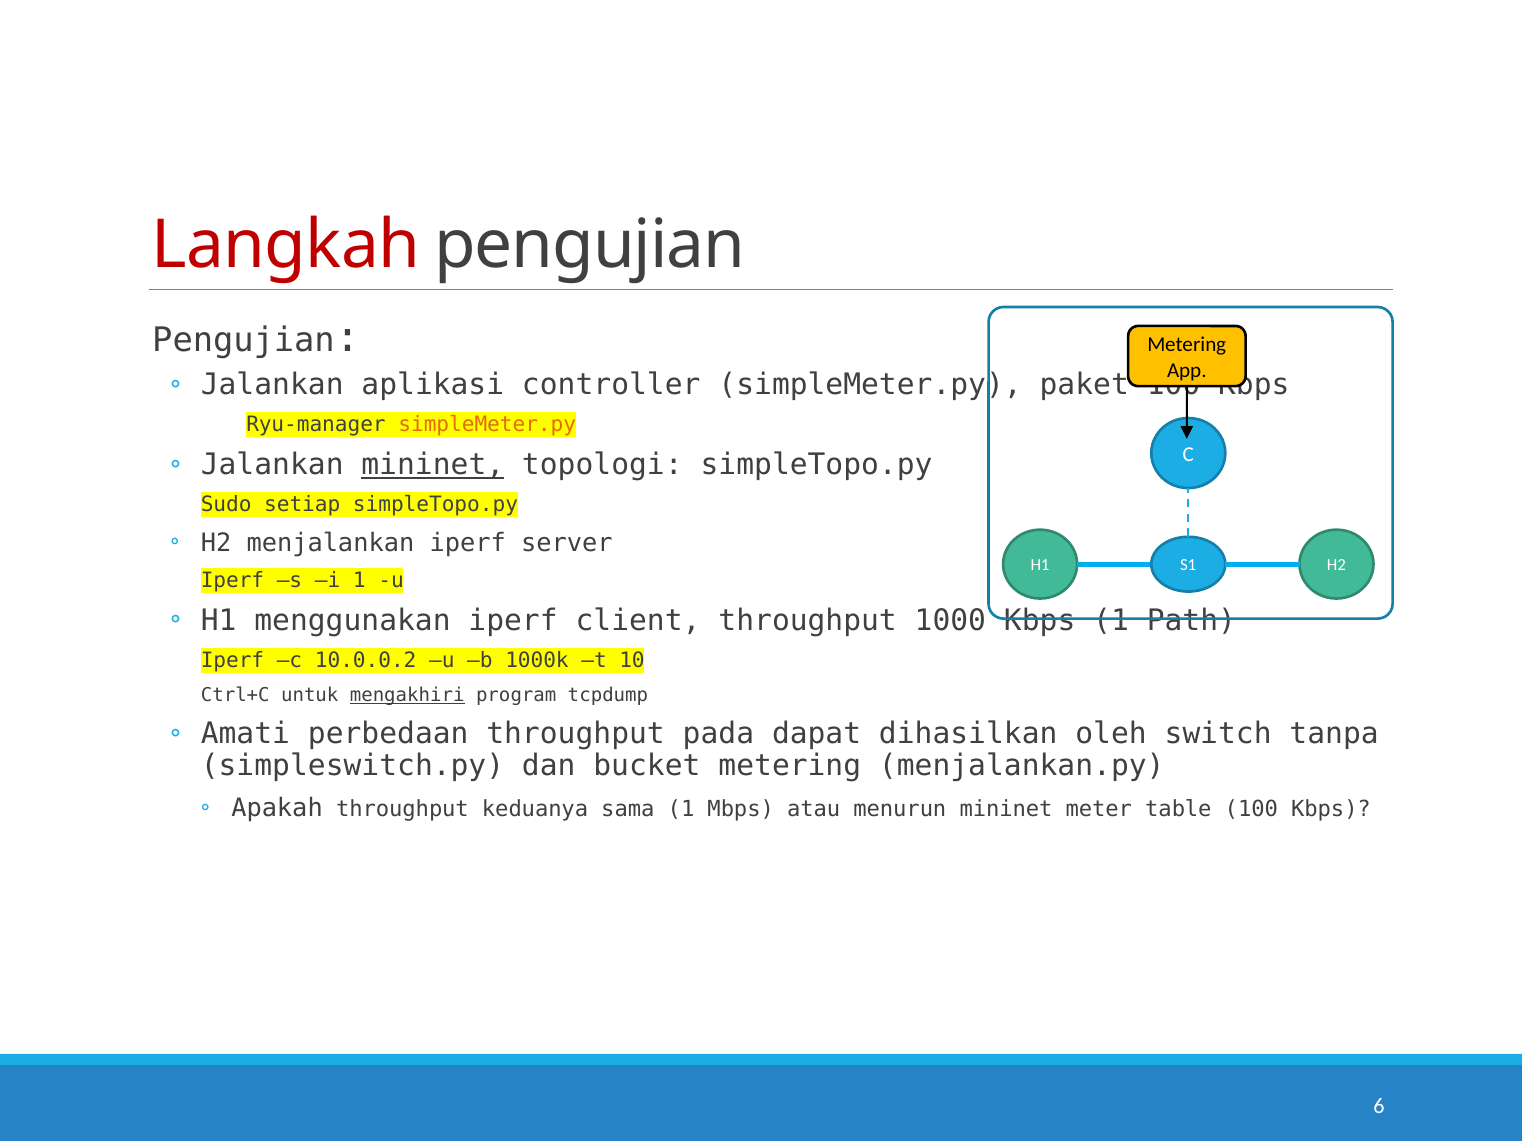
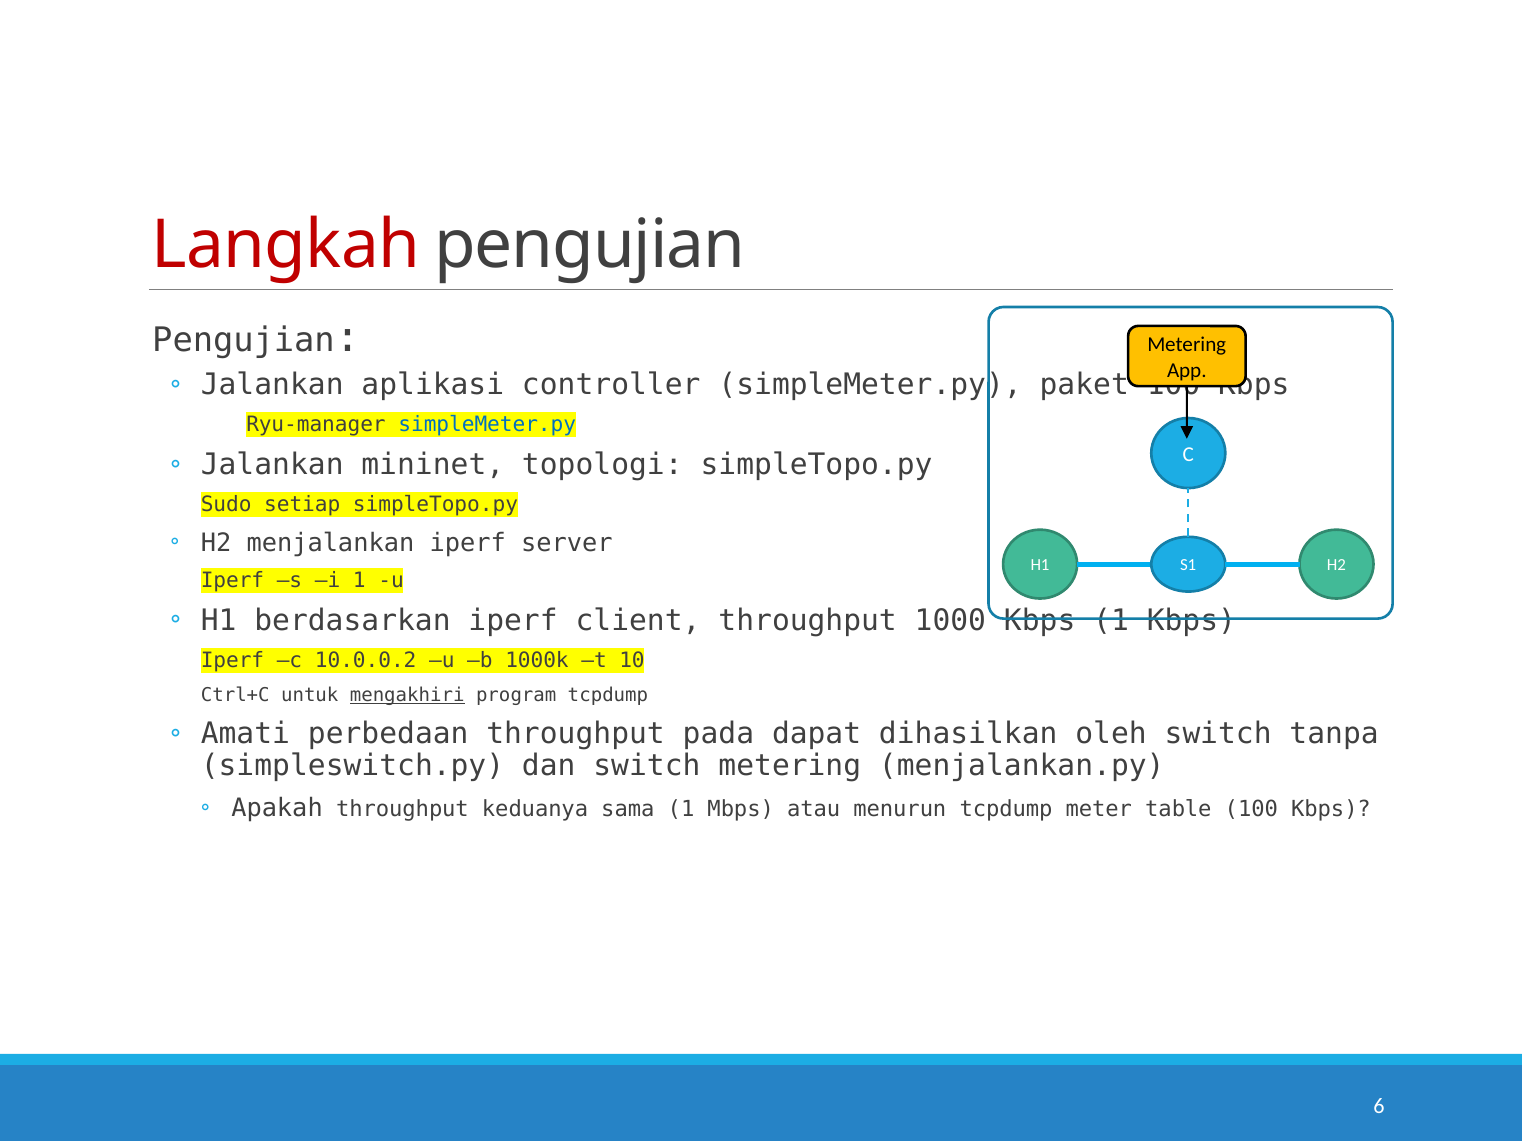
simpleMeter.py at (487, 425) colour: orange -> blue
mininet at (433, 465) underline: present -> none
menggunakan: menggunakan -> berdasarkan
1 Path: Path -> Kbps
dan bucket: bucket -> switch
menurun mininet: mininet -> tcpdump
